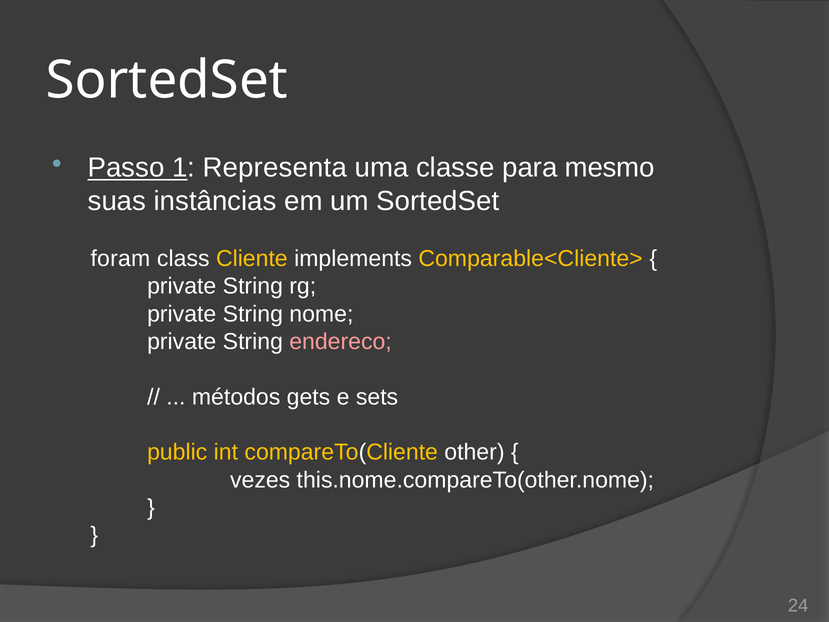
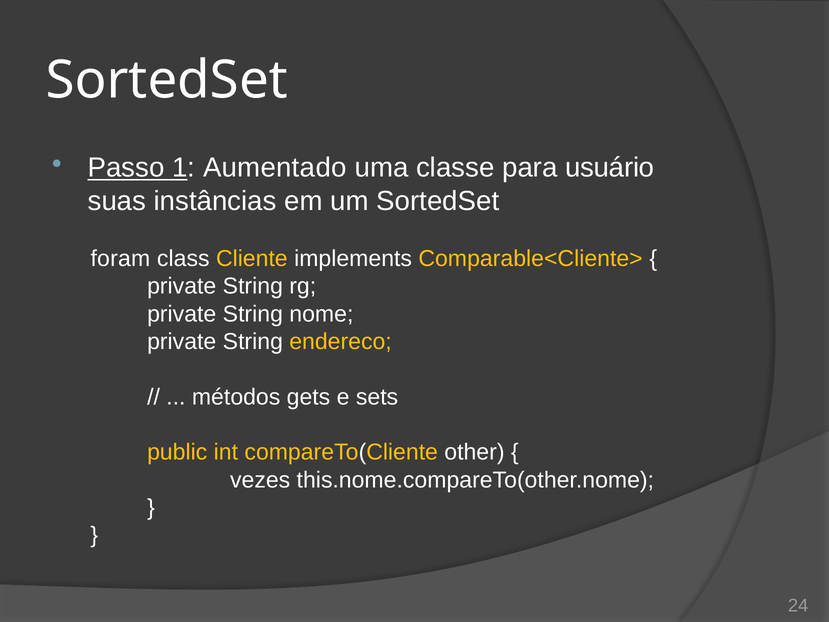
Representa: Representa -> Aumentado
mesmo: mesmo -> usuário
endereco colour: pink -> yellow
